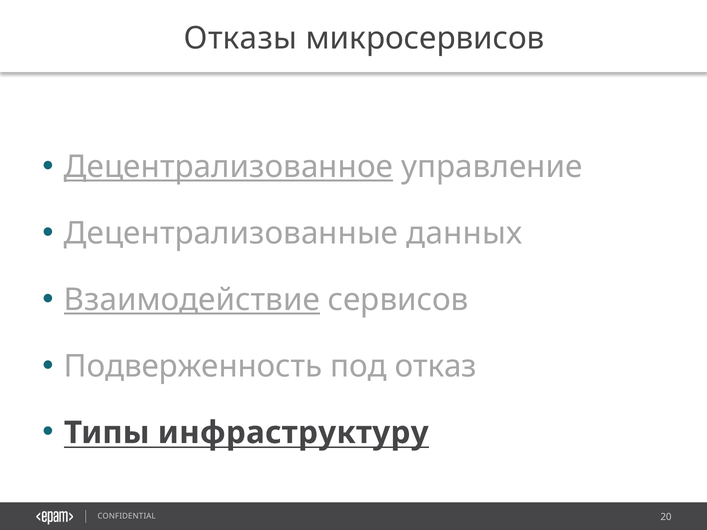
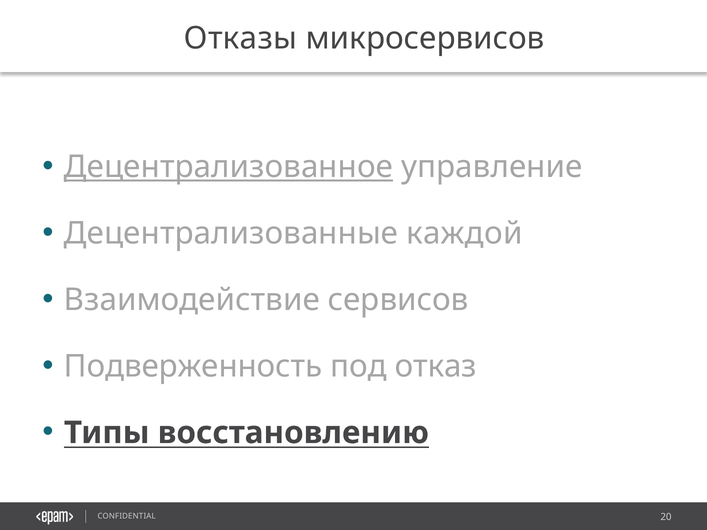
данных: данных -> каждой
Взаимодействие underline: present -> none
инфраструктуру: инфраструктуру -> восстановлению
